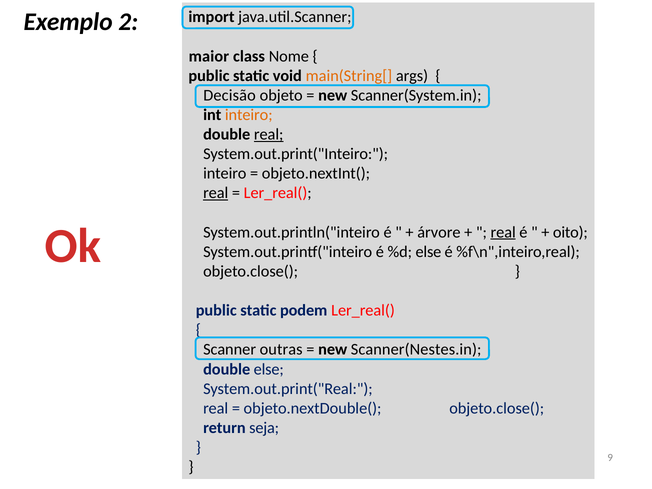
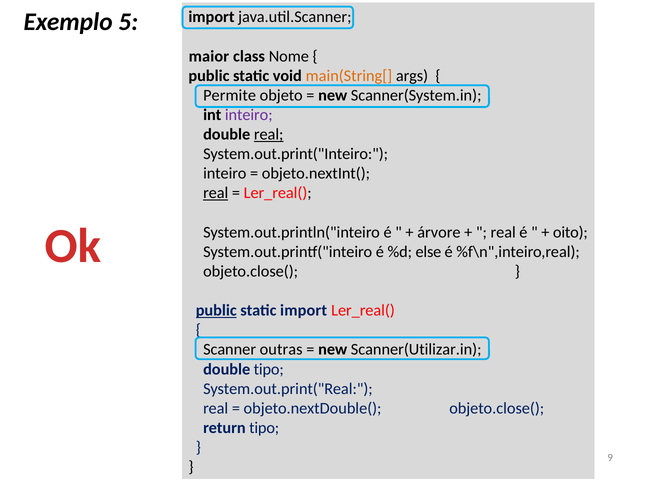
2: 2 -> 5
Decisão: Decisão -> Permite
inteiro at (249, 115) colour: orange -> purple
real at (503, 232) underline: present -> none
public at (216, 310) underline: none -> present
static podem: podem -> import
Scanner(Nestes.in: Scanner(Nestes.in -> Scanner(Utilizar.in
double else: else -> tipo
return seja: seja -> tipo
